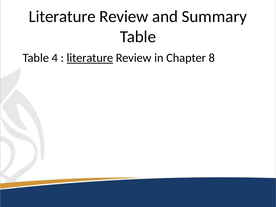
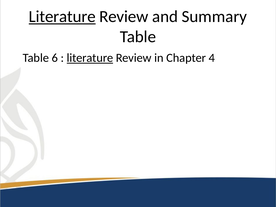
Literature at (62, 17) underline: none -> present
4: 4 -> 6
8: 8 -> 4
